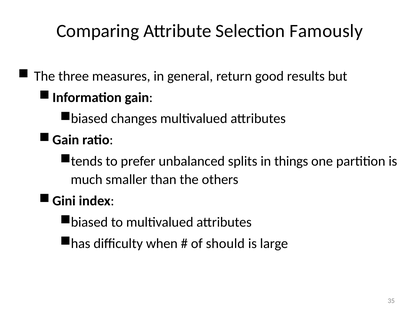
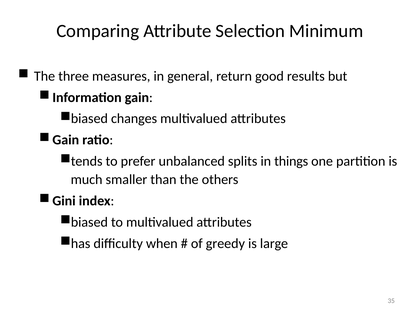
Famously: Famously -> Minimum
should: should -> greedy
